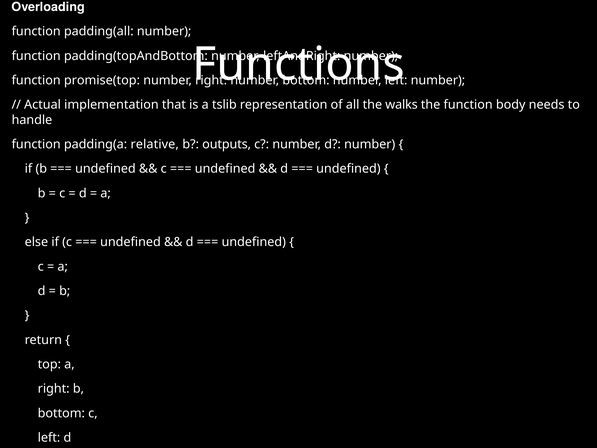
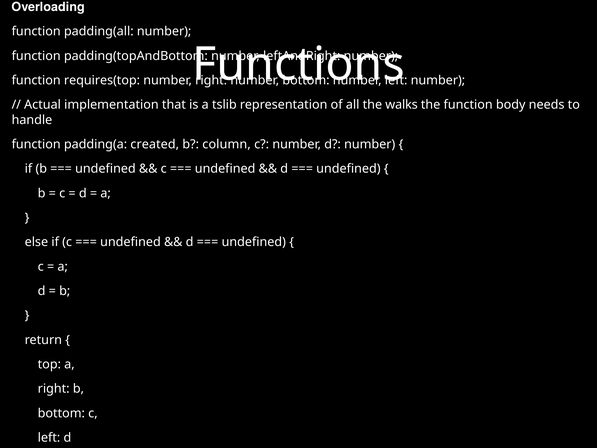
promise(top: promise(top -> requires(top
relative: relative -> created
outputs: outputs -> column
